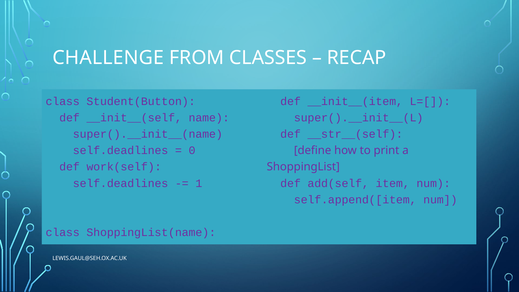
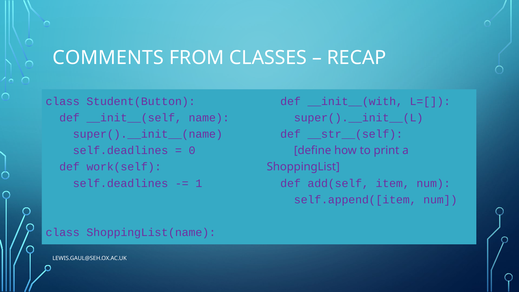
CHALLENGE: CHALLENGE -> COMMENTS
__init__(item: __init__(item -> __init__(with
